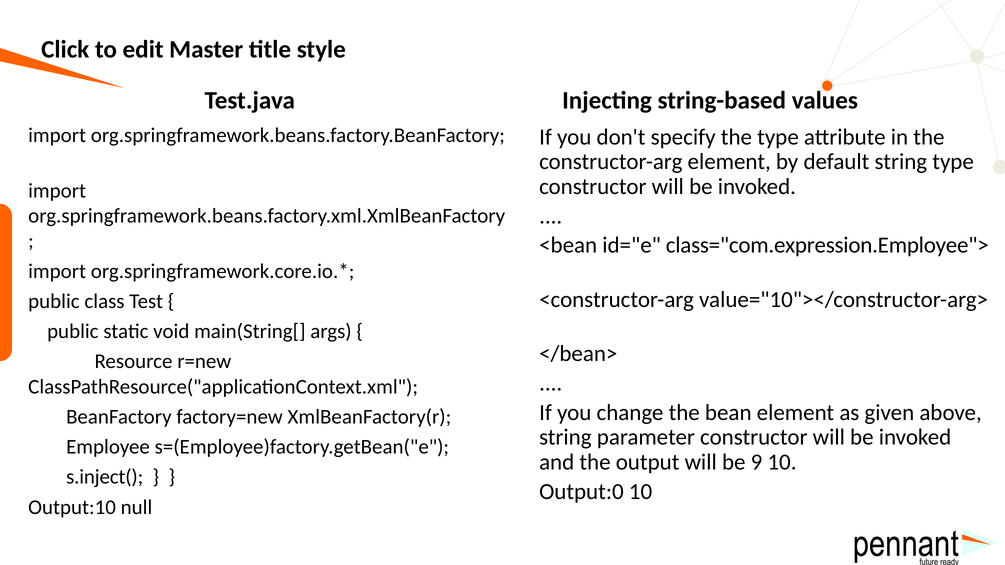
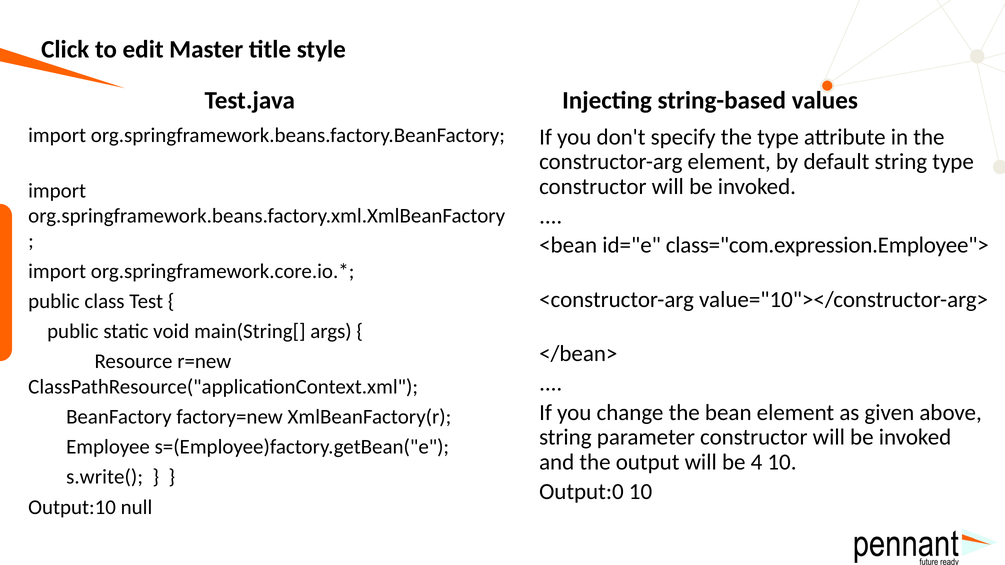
9: 9 -> 4
s.inject(: s.inject( -> s.write(
